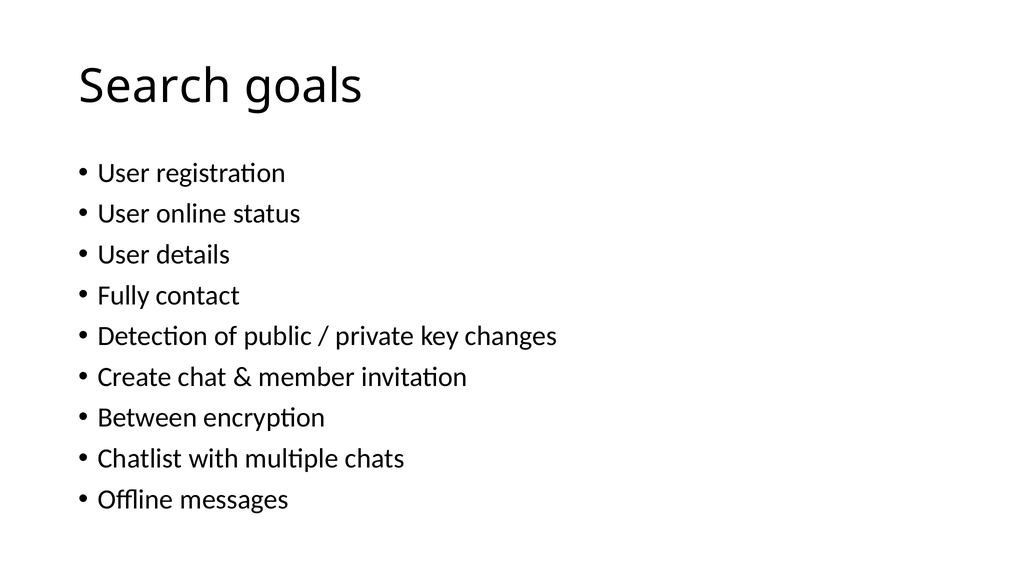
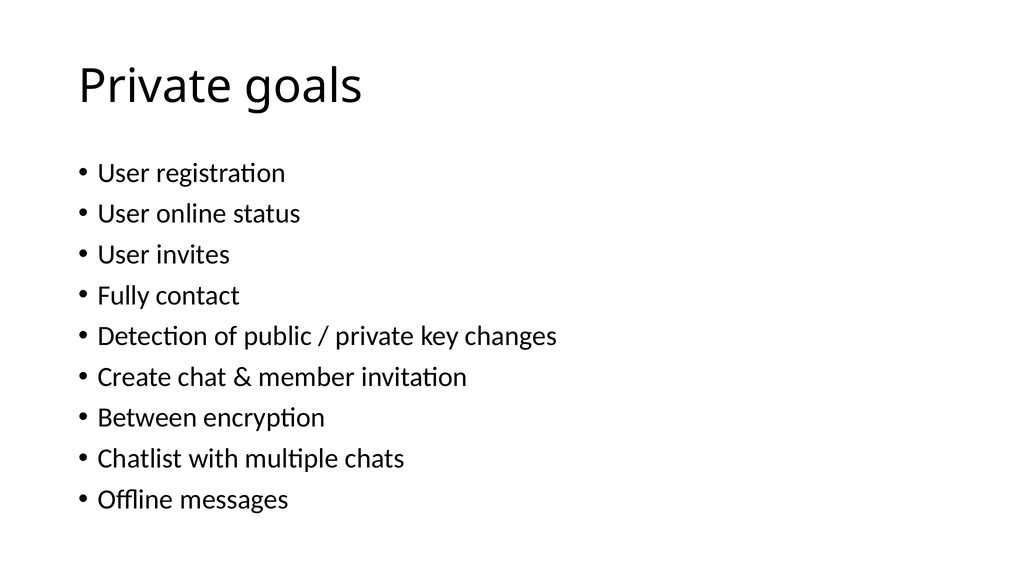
Search at (155, 86): Search -> Private
details: details -> invites
